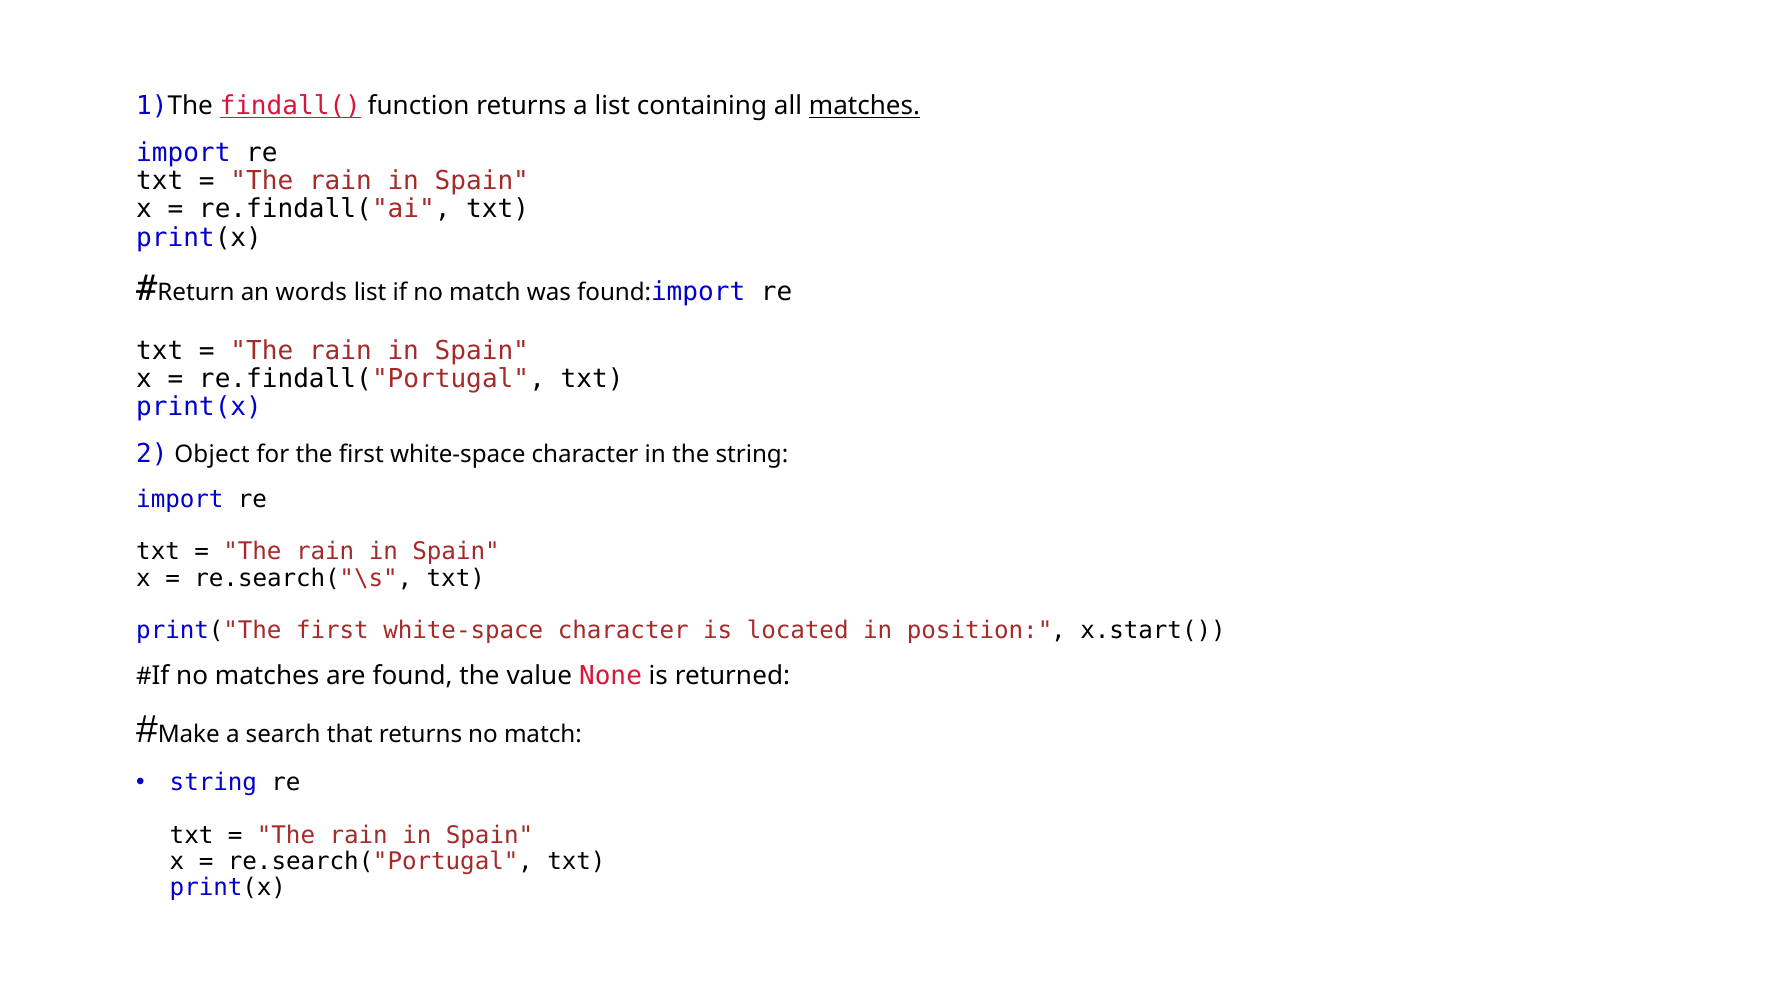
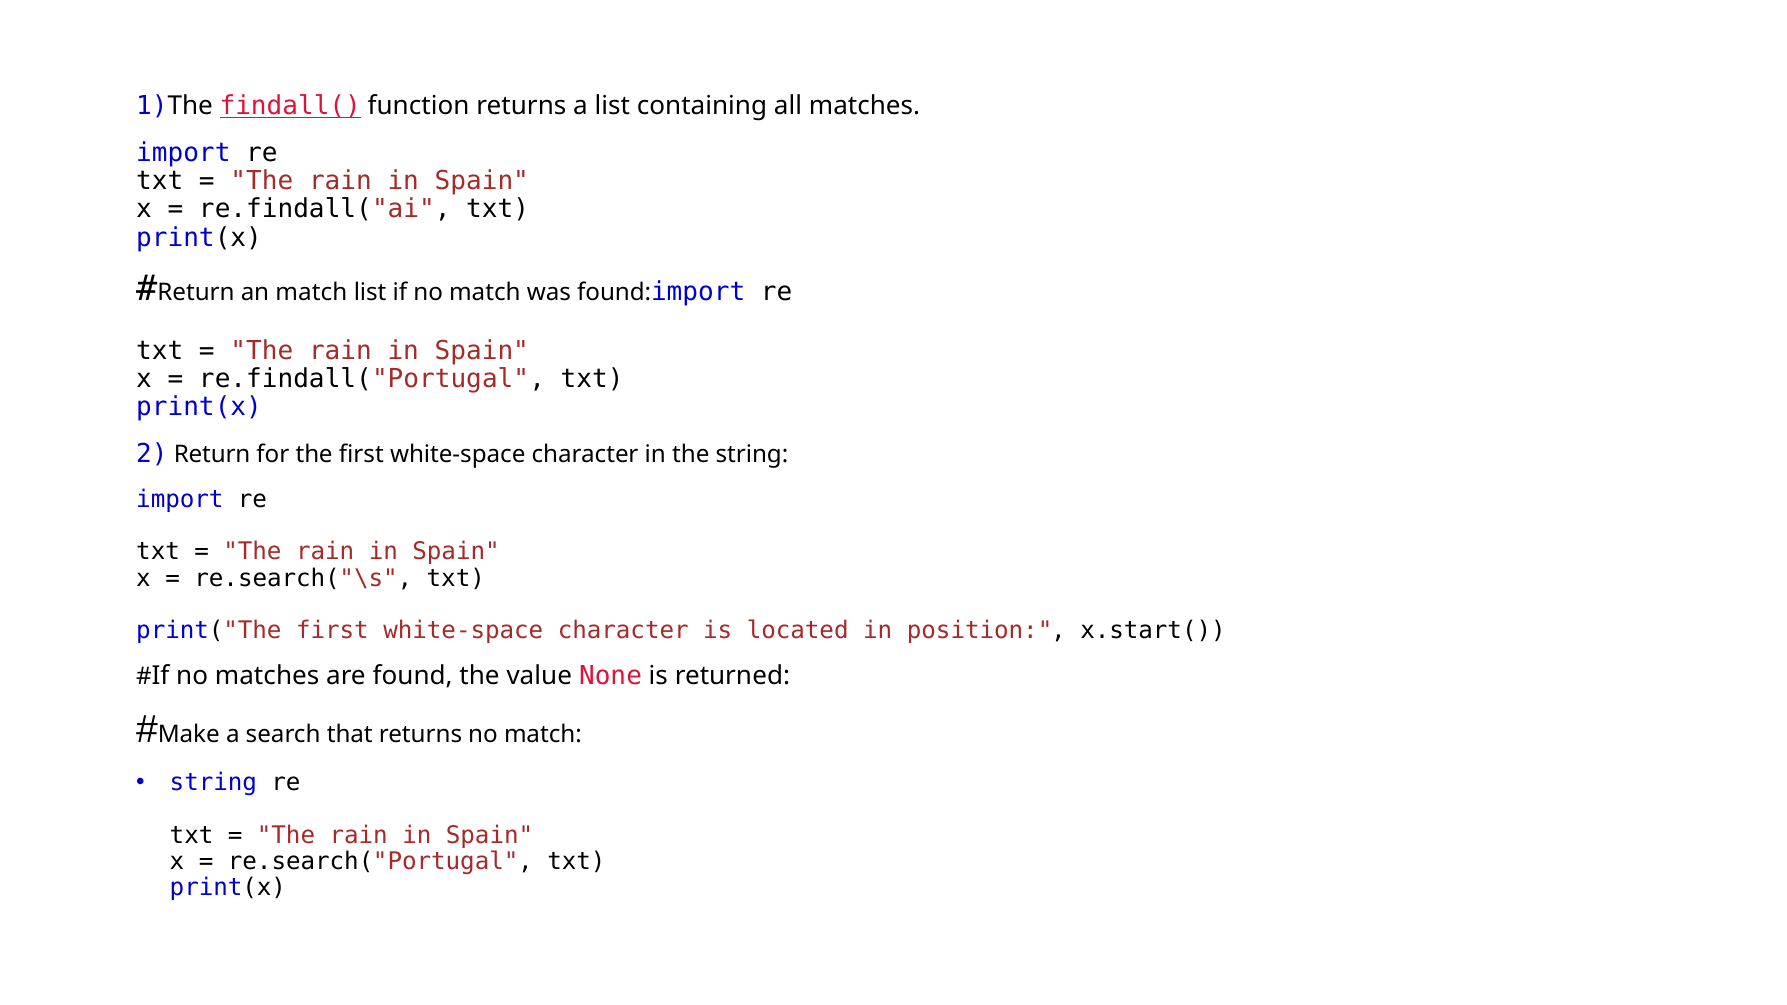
matches at (865, 106) underline: present -> none
an words: words -> match
2 Object: Object -> Return
